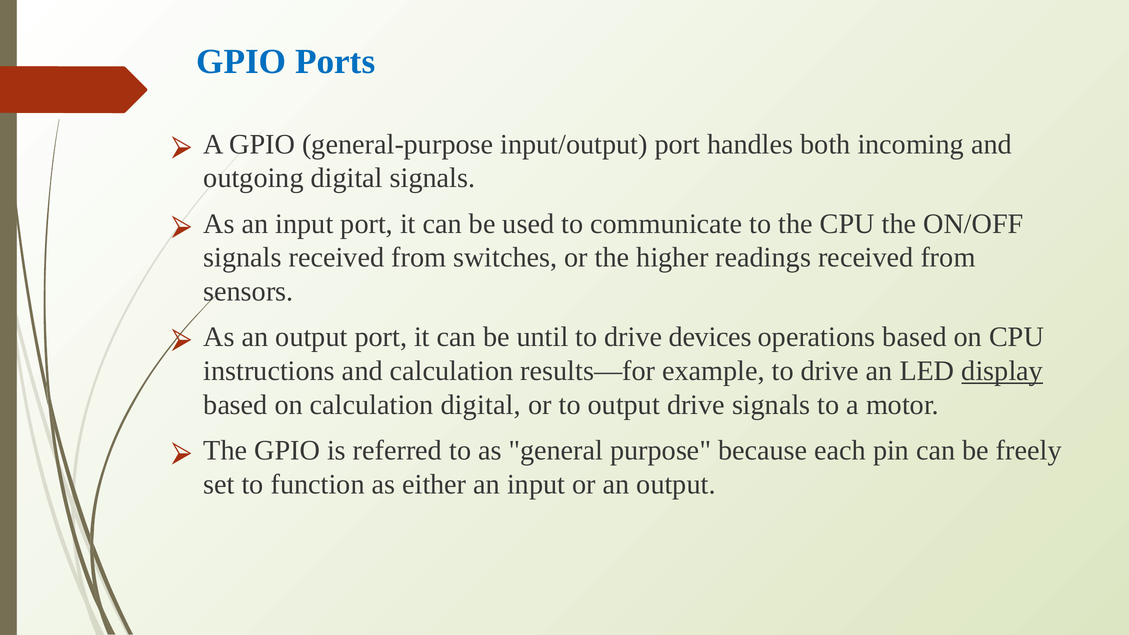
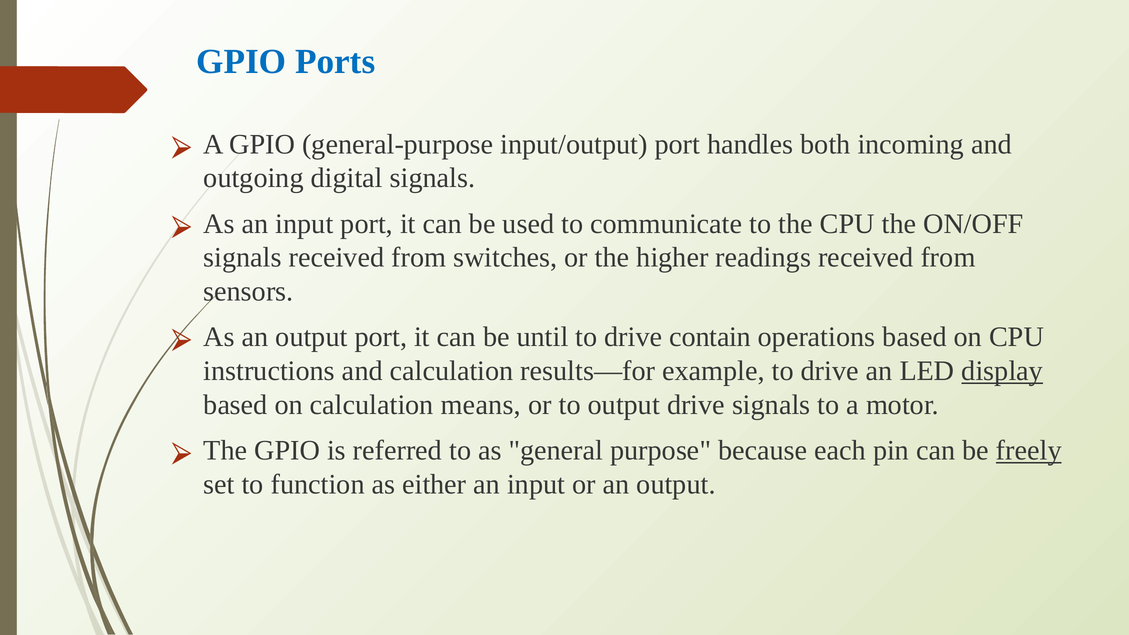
devices: devices -> contain
calculation digital: digital -> means
freely underline: none -> present
